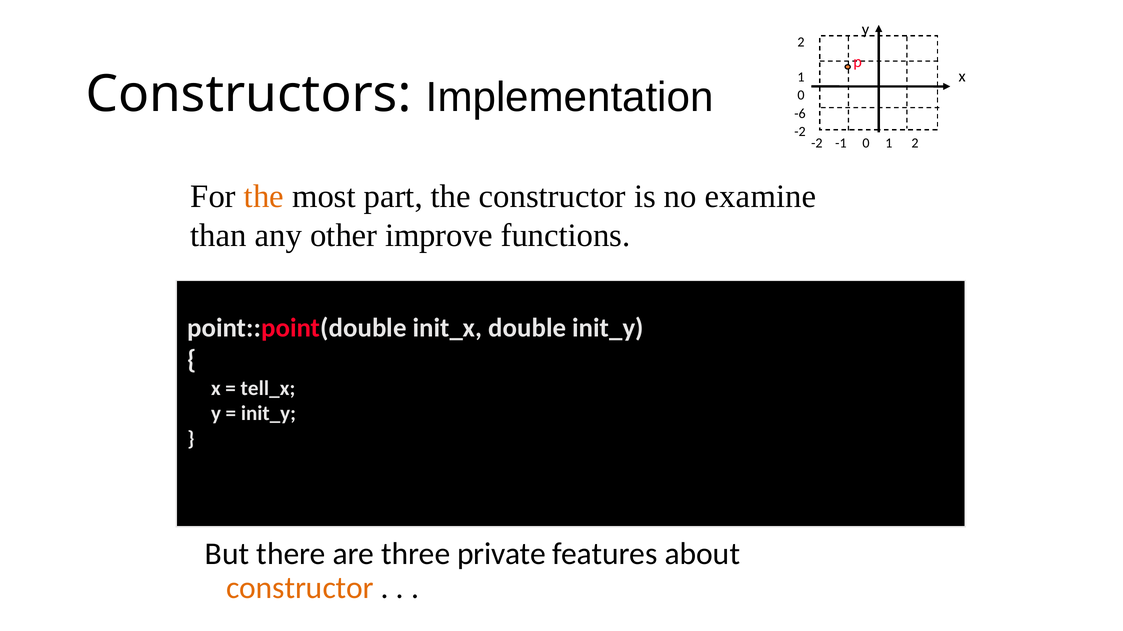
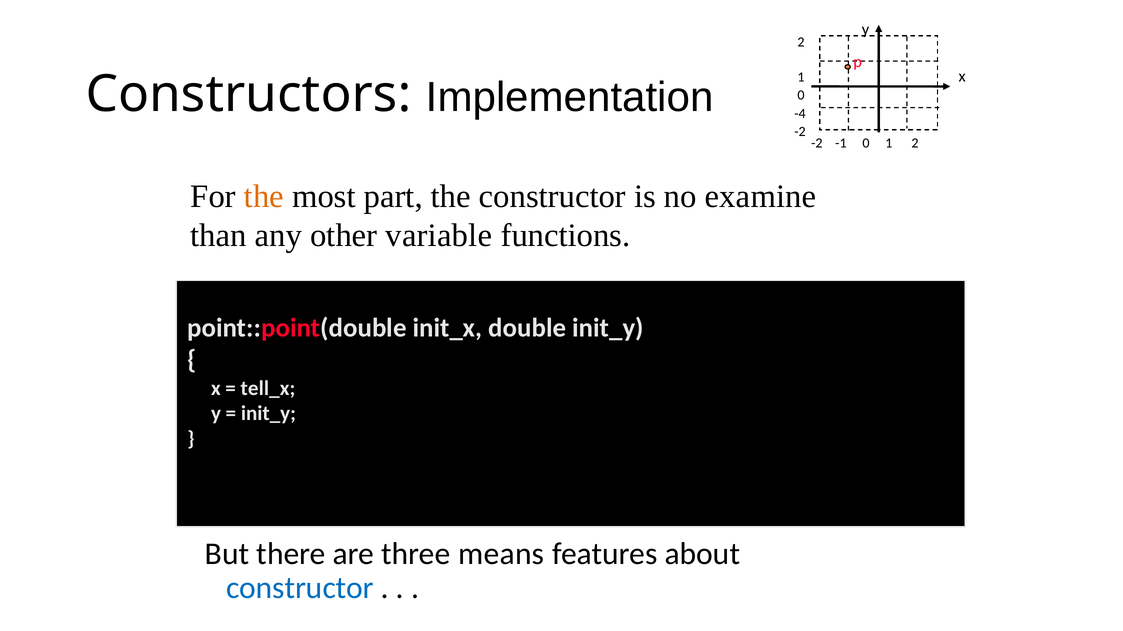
-6: -6 -> -4
improve: improve -> variable
private: private -> means
constructor at (300, 589) colour: orange -> blue
